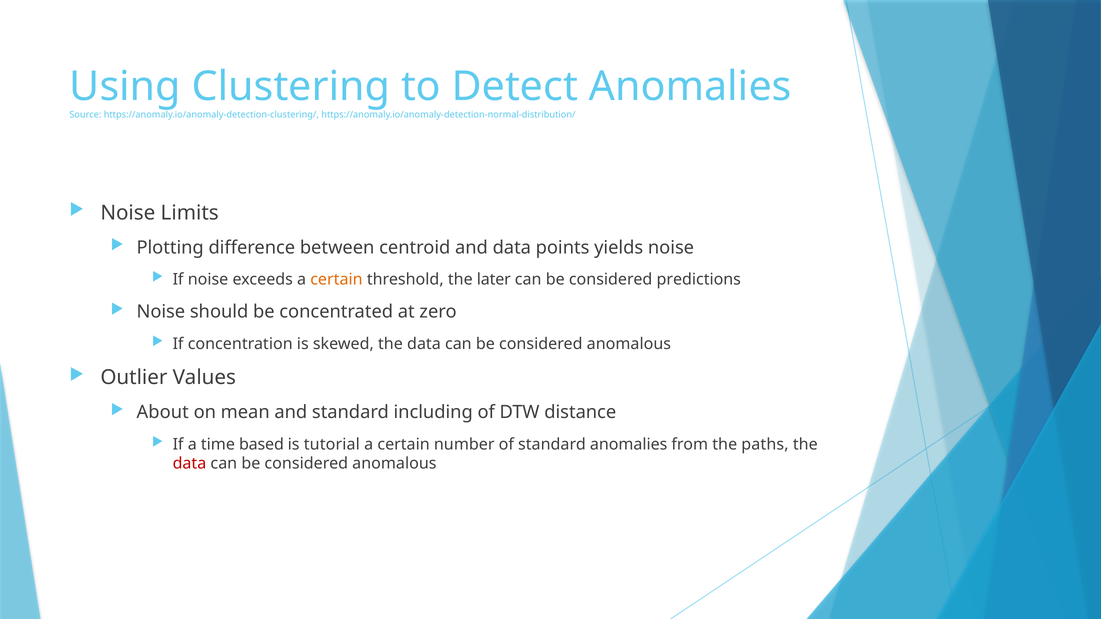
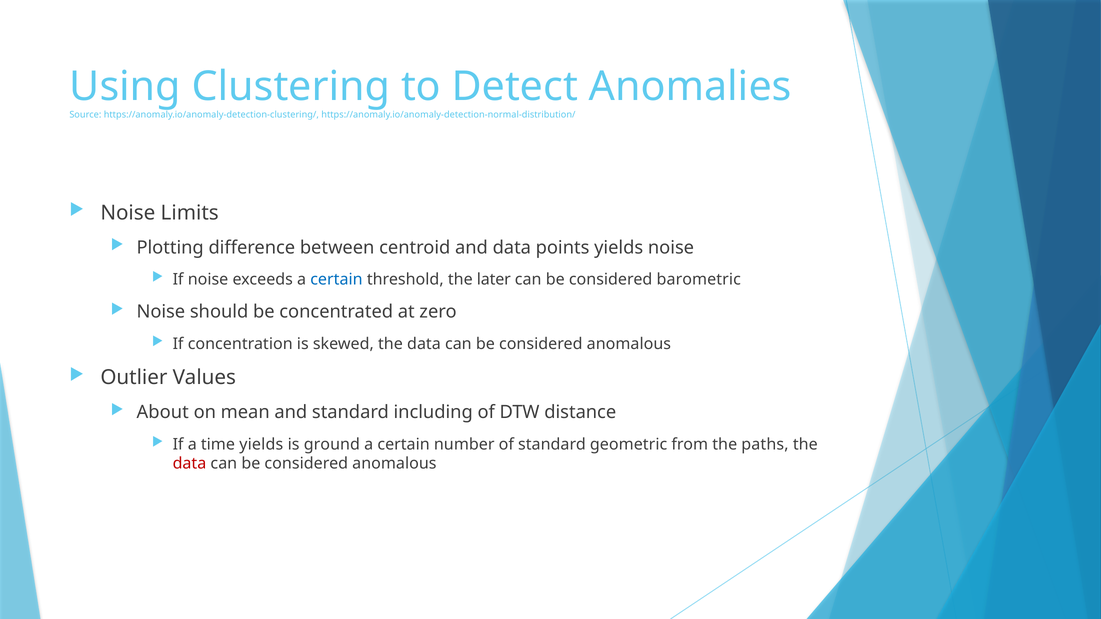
certain at (336, 280) colour: orange -> blue
predictions: predictions -> barometric
time based: based -> yields
tutorial: tutorial -> ground
standard anomalies: anomalies -> geometric
